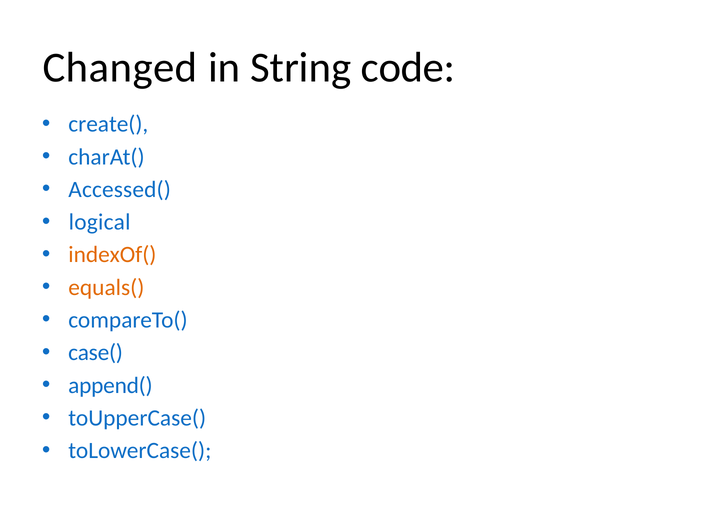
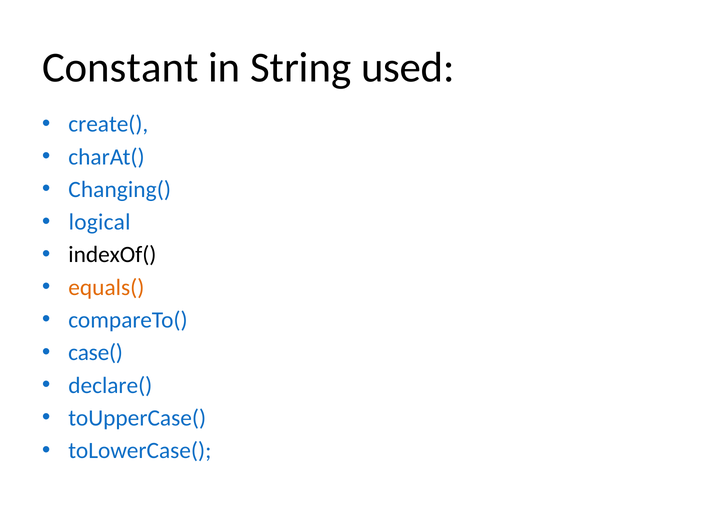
Changed: Changed -> Constant
code: code -> used
Accessed(: Accessed( -> Changing(
indexOf( colour: orange -> black
append(: append( -> declare(
